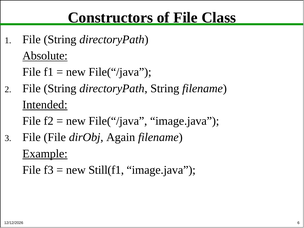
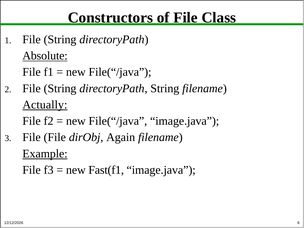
Intended: Intended -> Actually
Still(f1: Still(f1 -> Fast(f1
